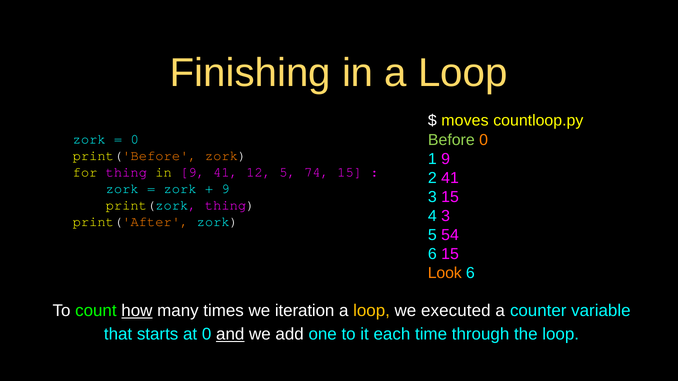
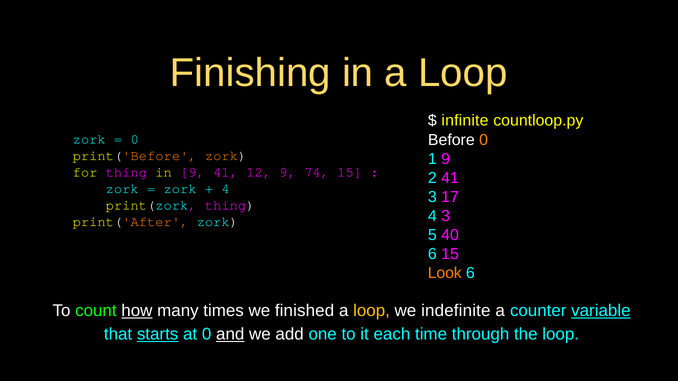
moves: moves -> infinite
Before colour: light green -> white
12 5: 5 -> 9
9 at (226, 189): 9 -> 4
3 15: 15 -> 17
54: 54 -> 40
iteration: iteration -> finished
executed: executed -> indefinite
variable underline: none -> present
starts underline: none -> present
